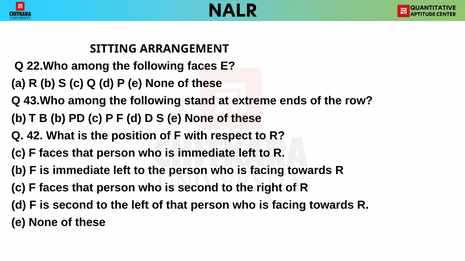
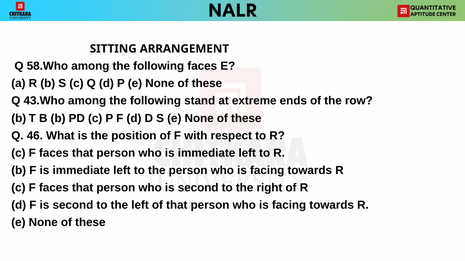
22.Who: 22.Who -> 58.Who
42: 42 -> 46
